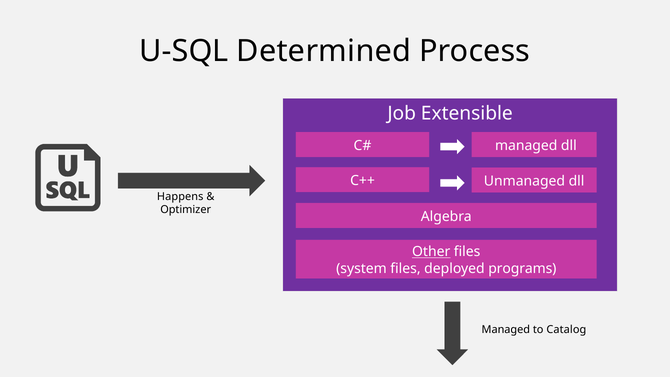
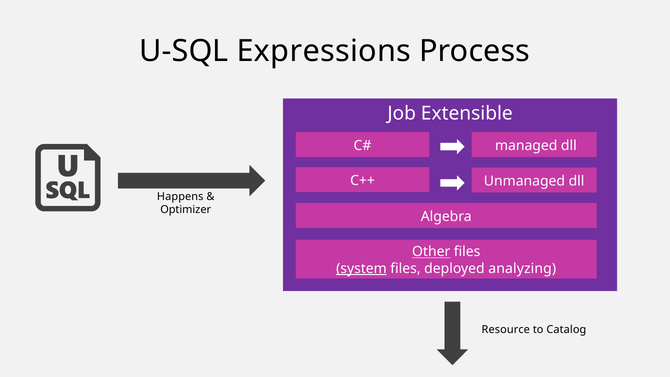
Determined: Determined -> Expressions
system underline: none -> present
programs: programs -> analyzing
Managed at (506, 330): Managed -> Resource
